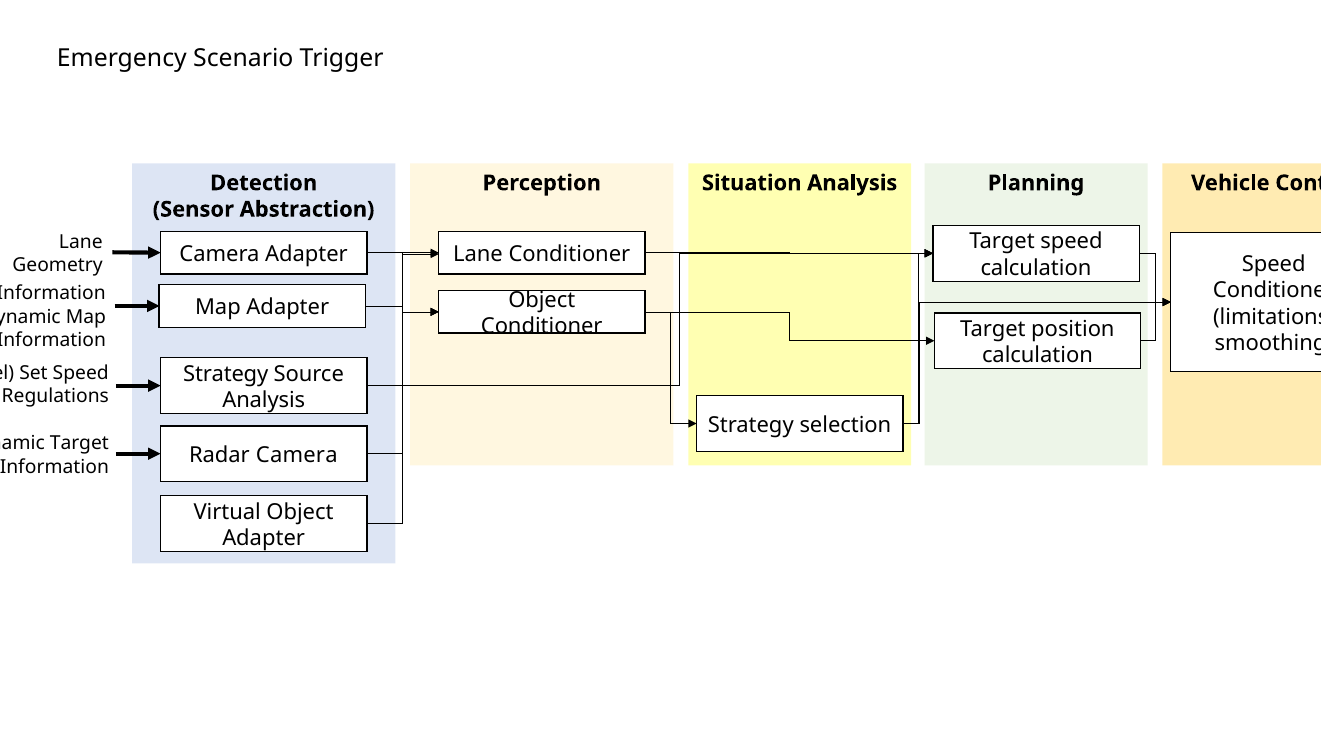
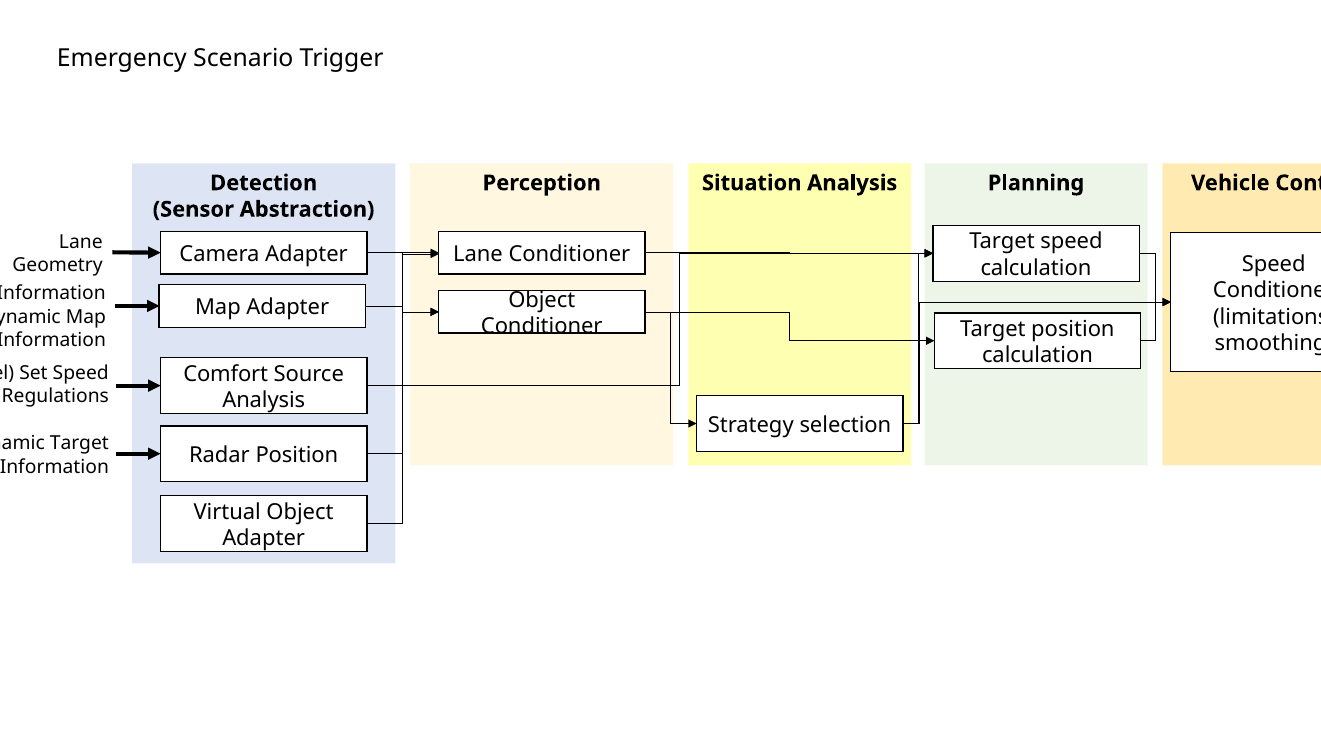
Strategy at (226, 374): Strategy -> Comfort
Radar Camera: Camera -> Position
